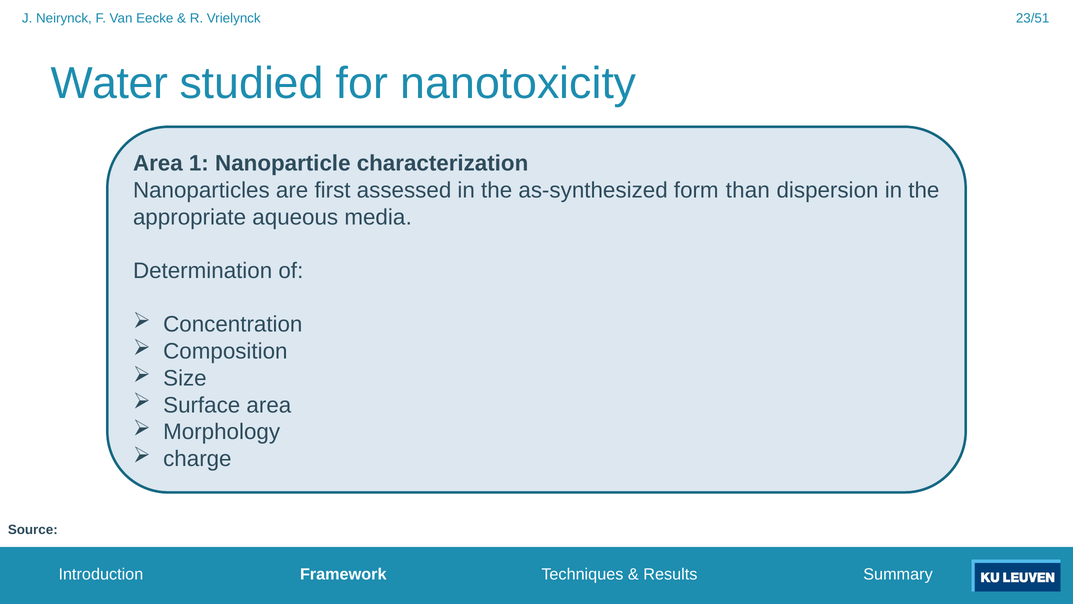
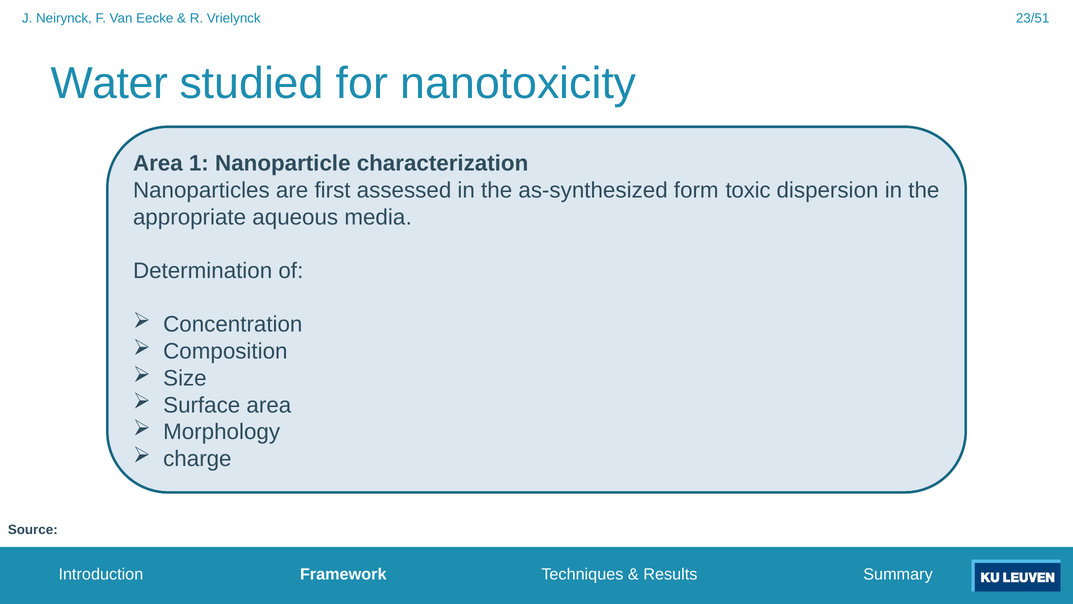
than: than -> toxic
